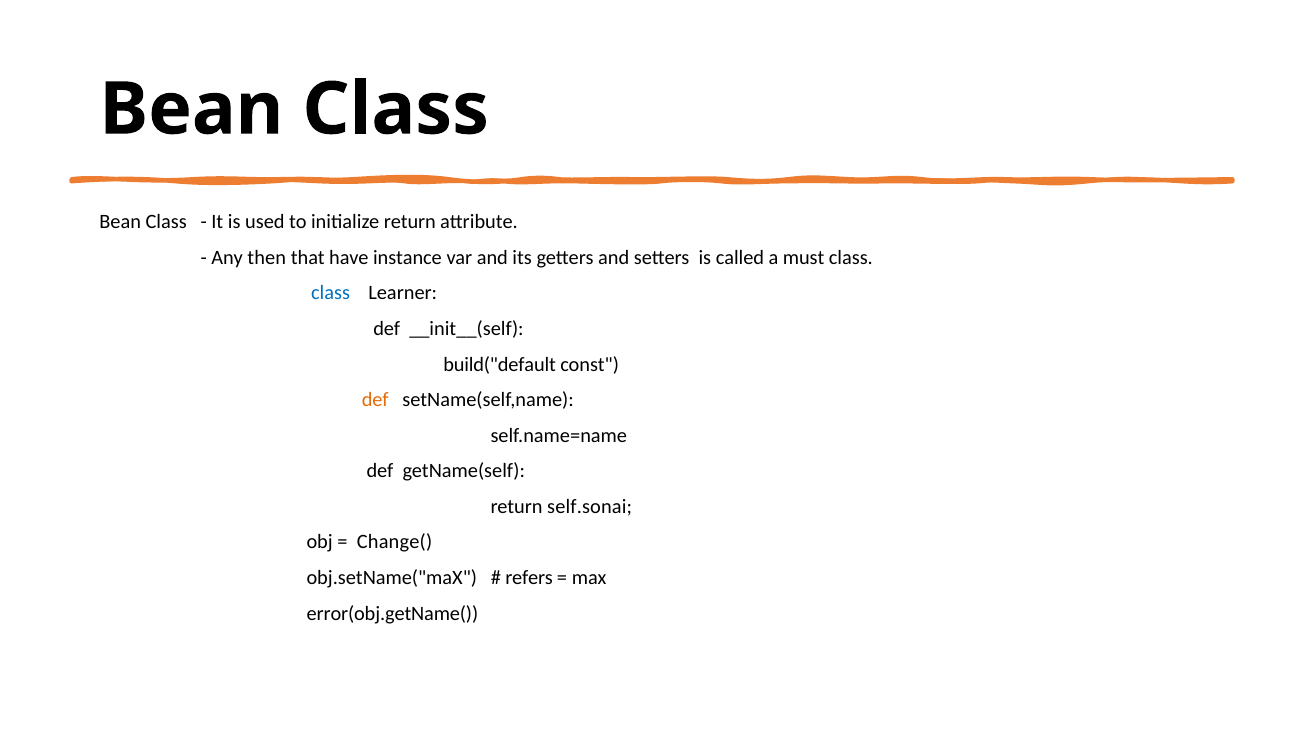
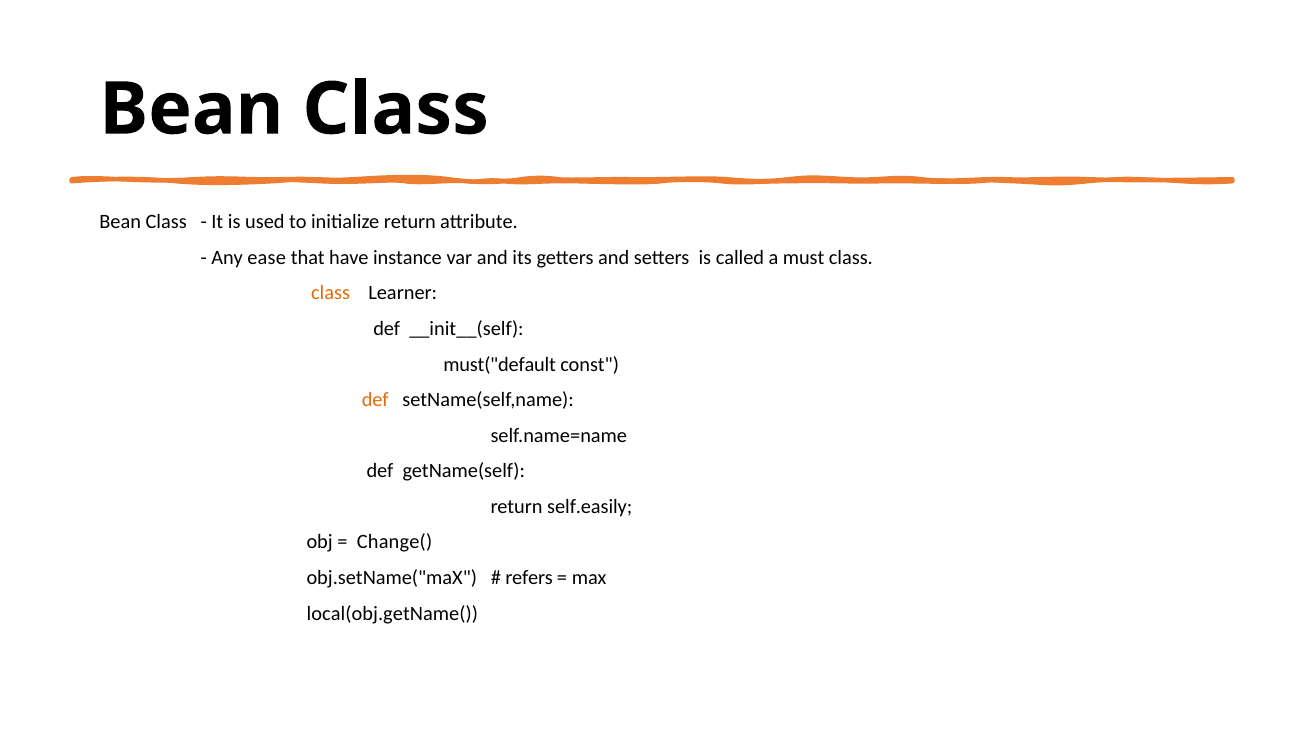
then: then -> ease
class at (331, 293) colour: blue -> orange
build("default: build("default -> must("default
self.sonai: self.sonai -> self.easily
error(obj.getName(: error(obj.getName( -> local(obj.getName(
